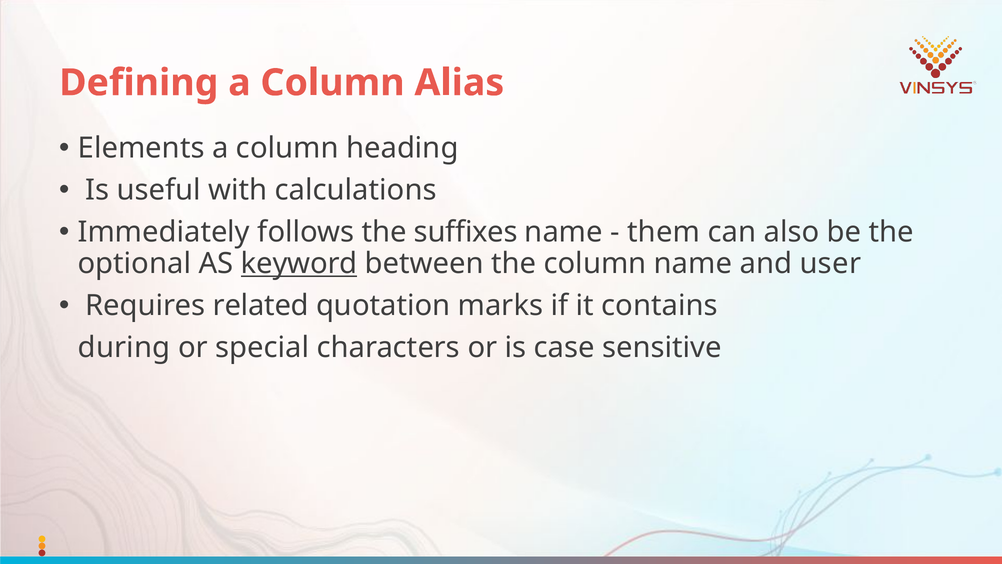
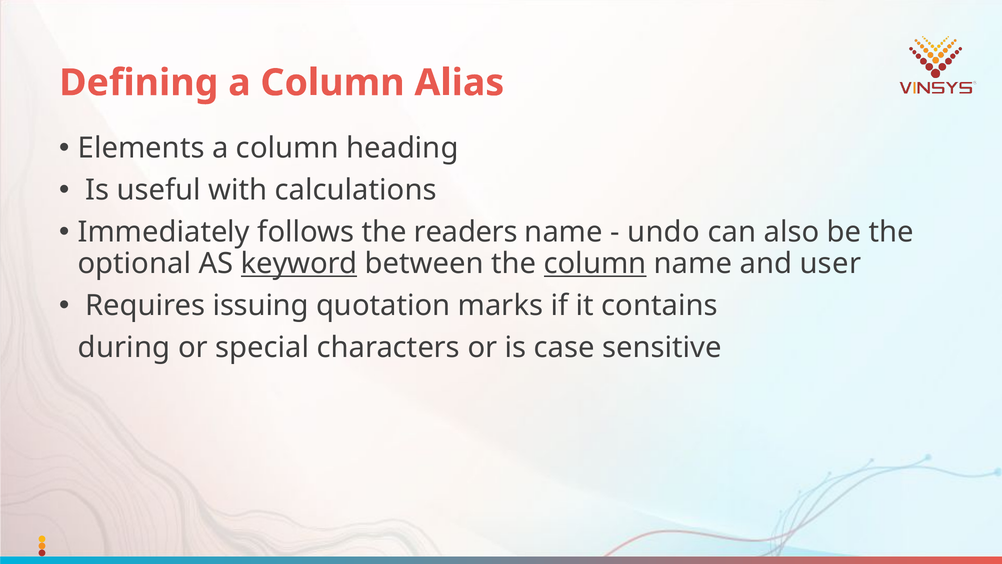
suffixes: suffixes -> readers
them: them -> undo
column at (595, 264) underline: none -> present
related: related -> issuing
